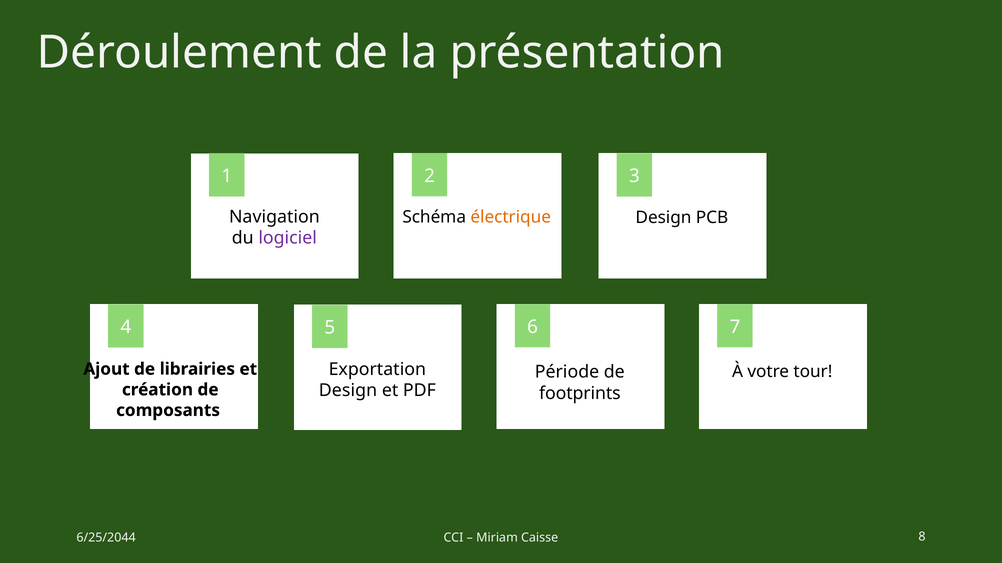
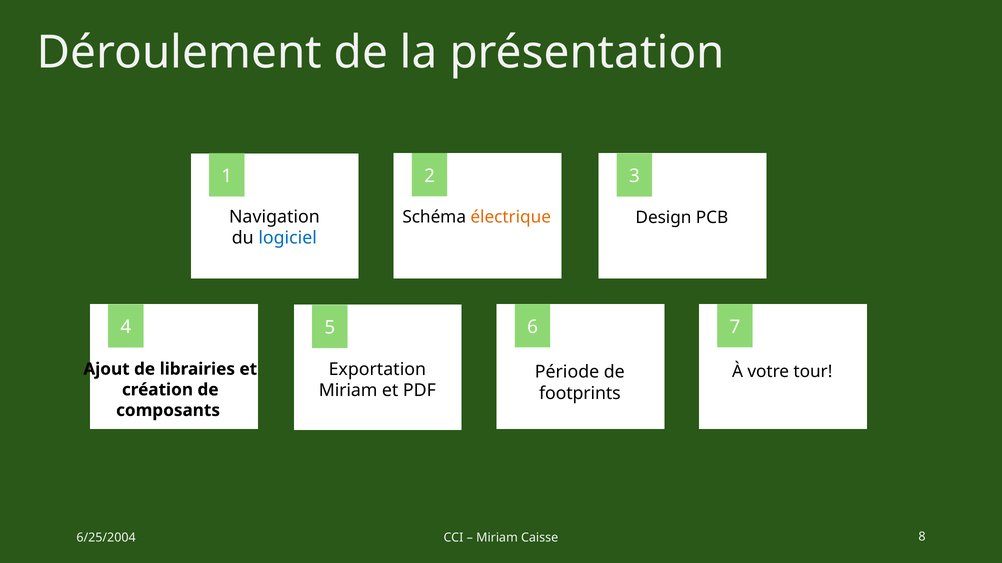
logiciel colour: purple -> blue
Design at (348, 391): Design -> Miriam
6/25/2044: 6/25/2044 -> 6/25/2004
